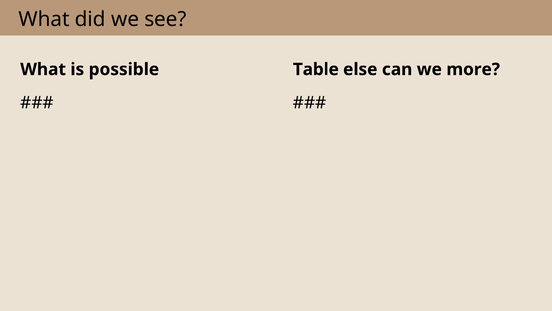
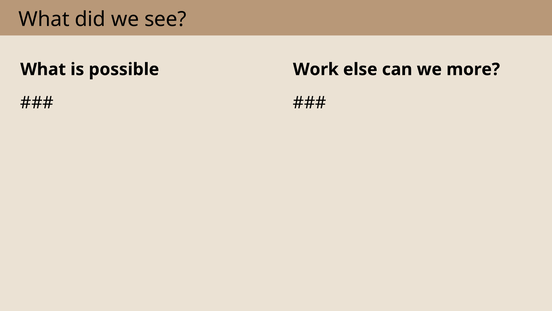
Table: Table -> Work
